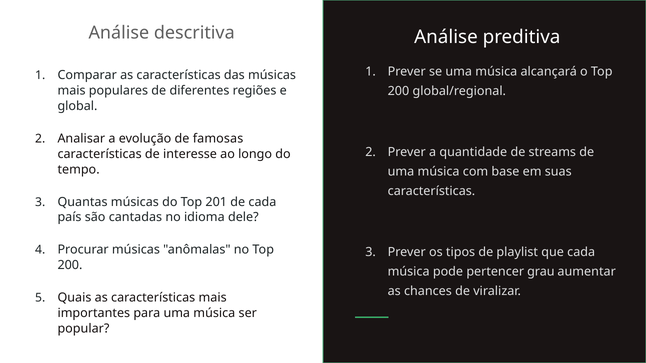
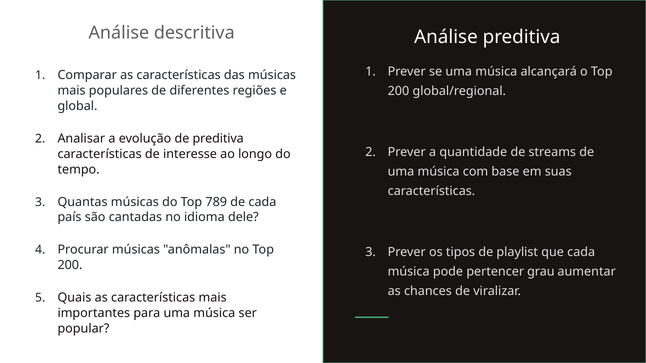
de famosas: famosas -> preditiva
201: 201 -> 789
